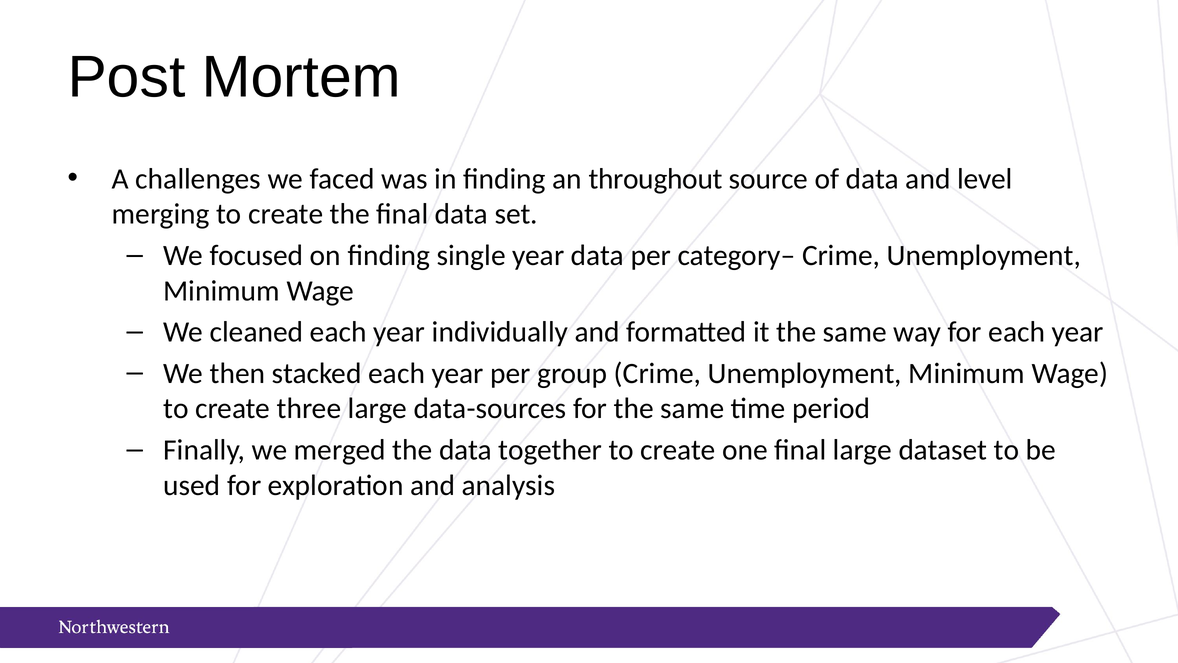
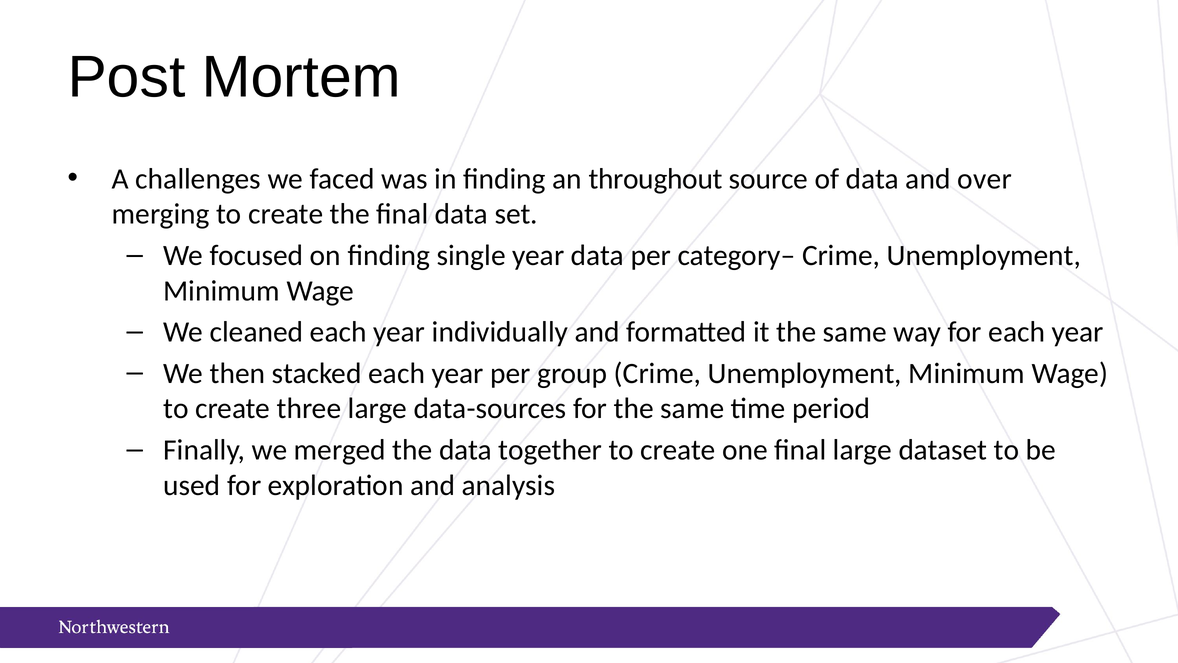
level: level -> over
